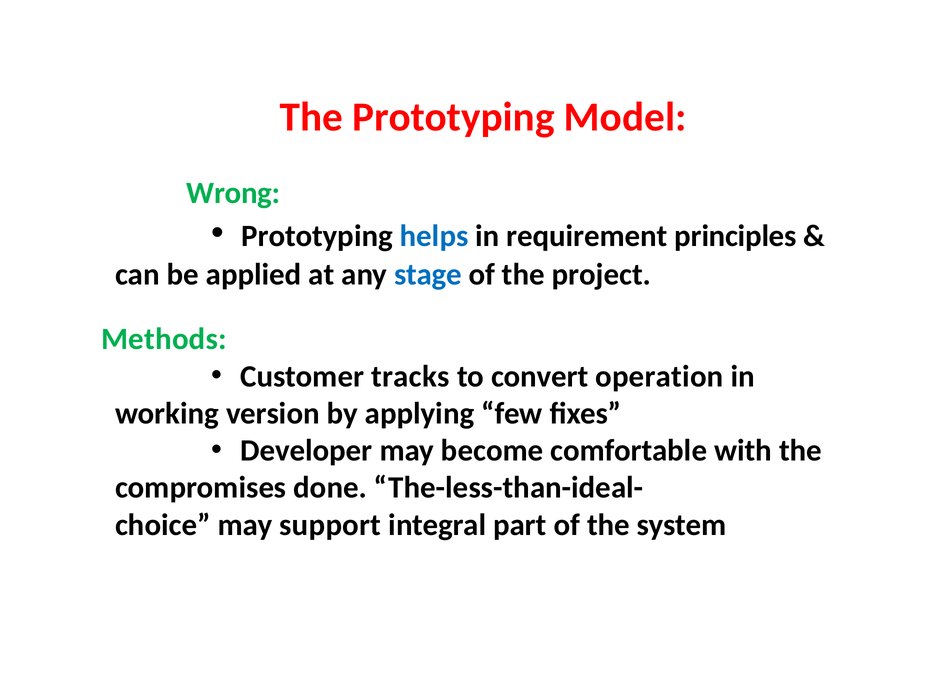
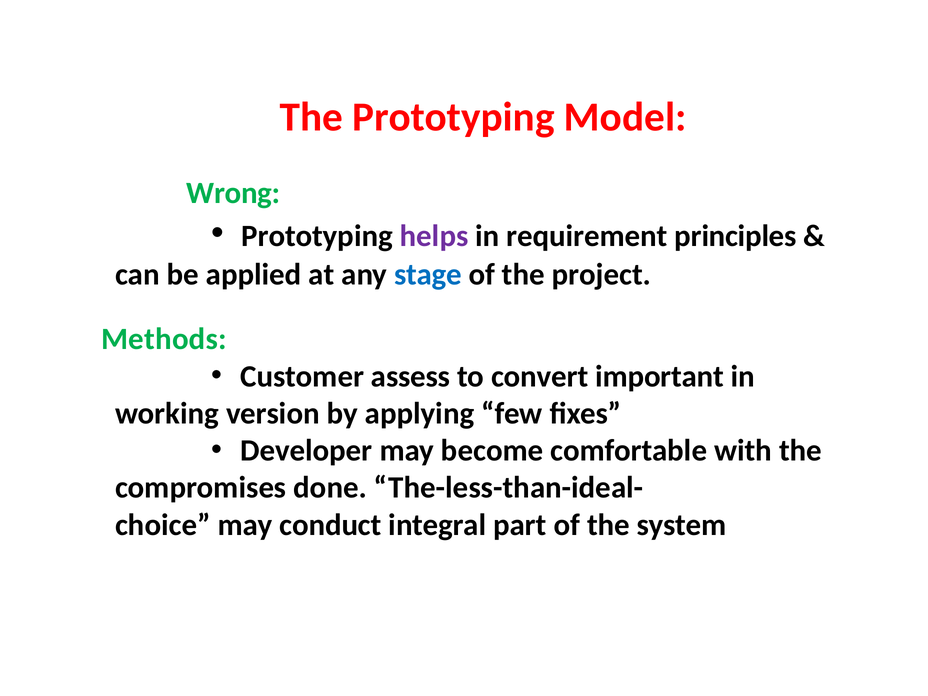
helps colour: blue -> purple
tracks: tracks -> assess
operation: operation -> important
support: support -> conduct
